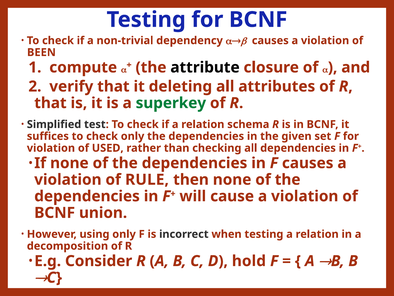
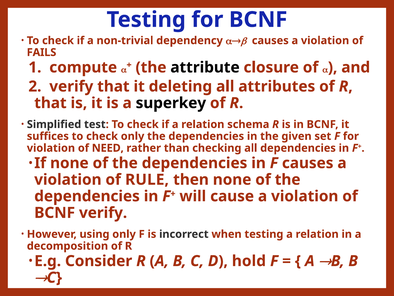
BEEN: BEEN -> FAILS
superkey colour: green -> black
USED: USED -> NEED
BCNF union: union -> verify
